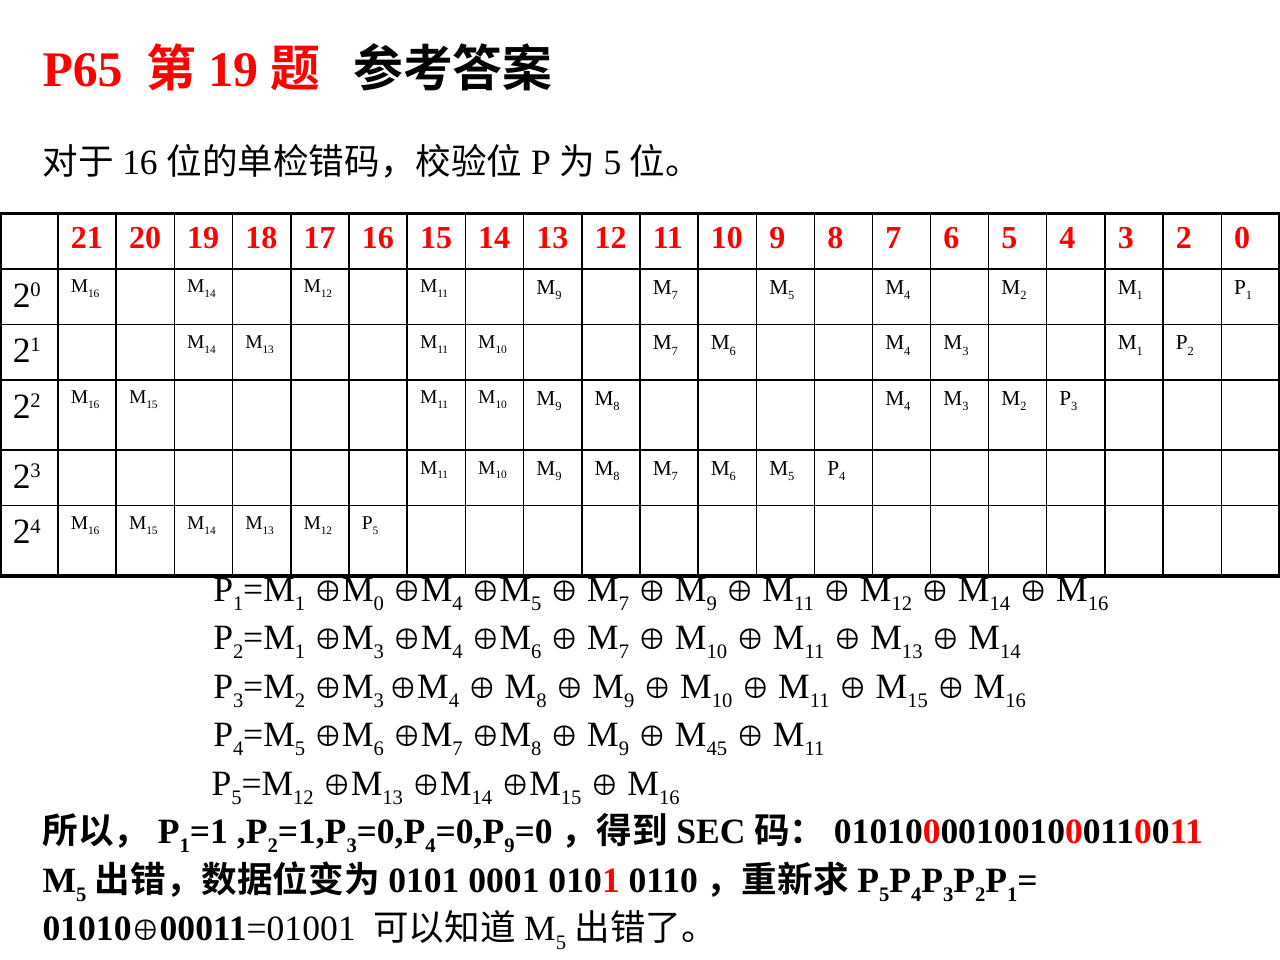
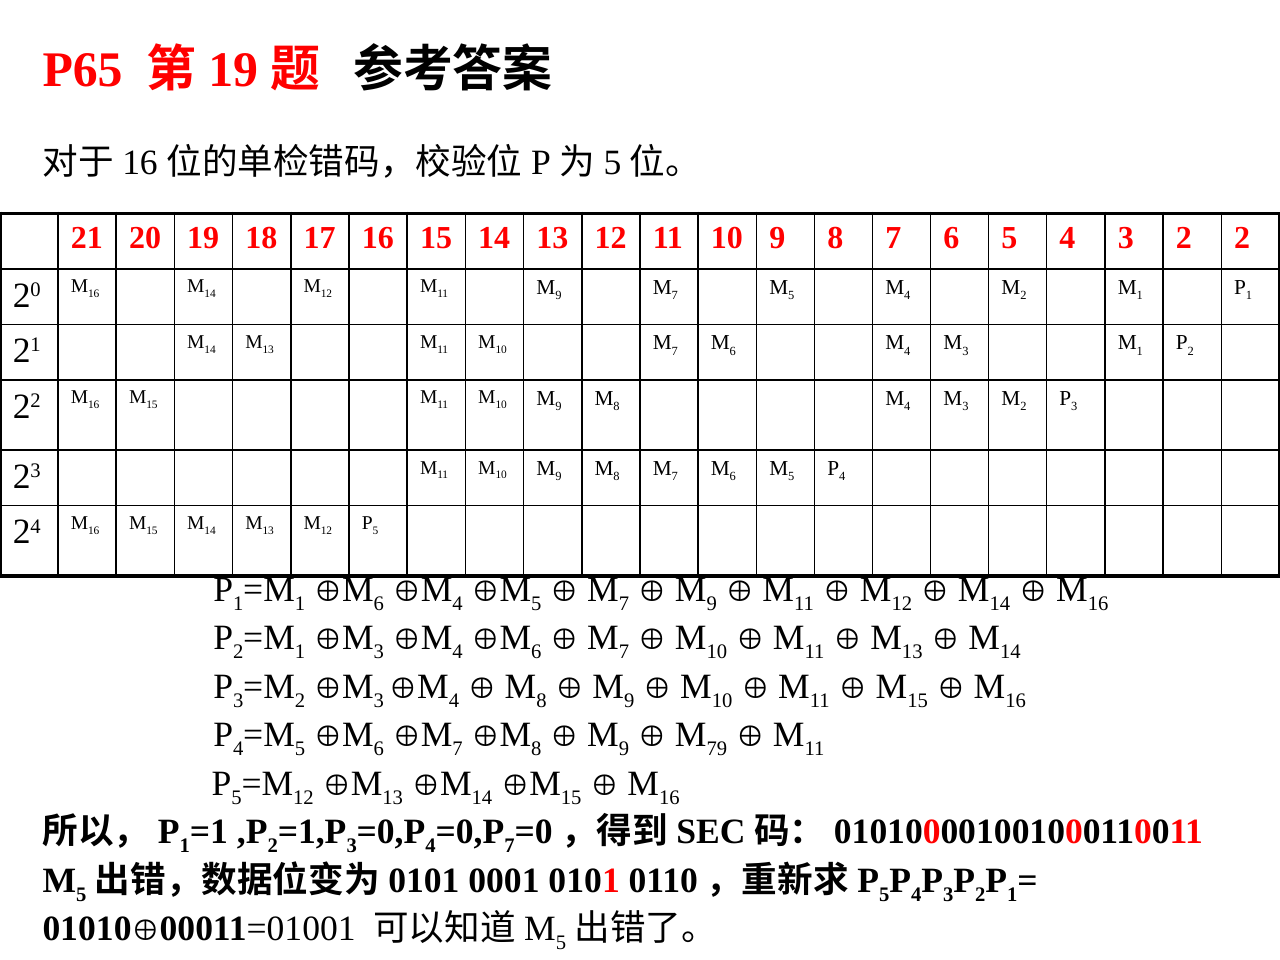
2 0: 0 -> 2
0 at (379, 603): 0 -> 6
45: 45 -> 79
9 at (509, 846): 9 -> 7
